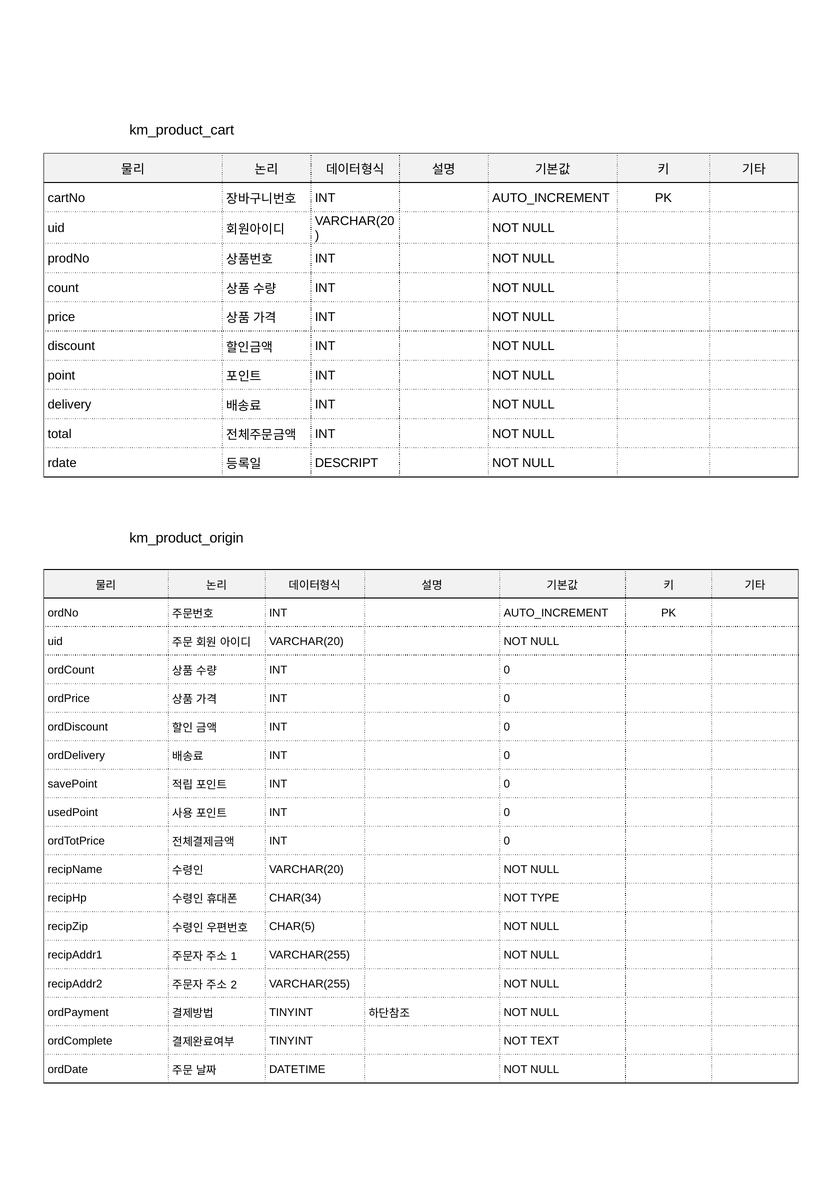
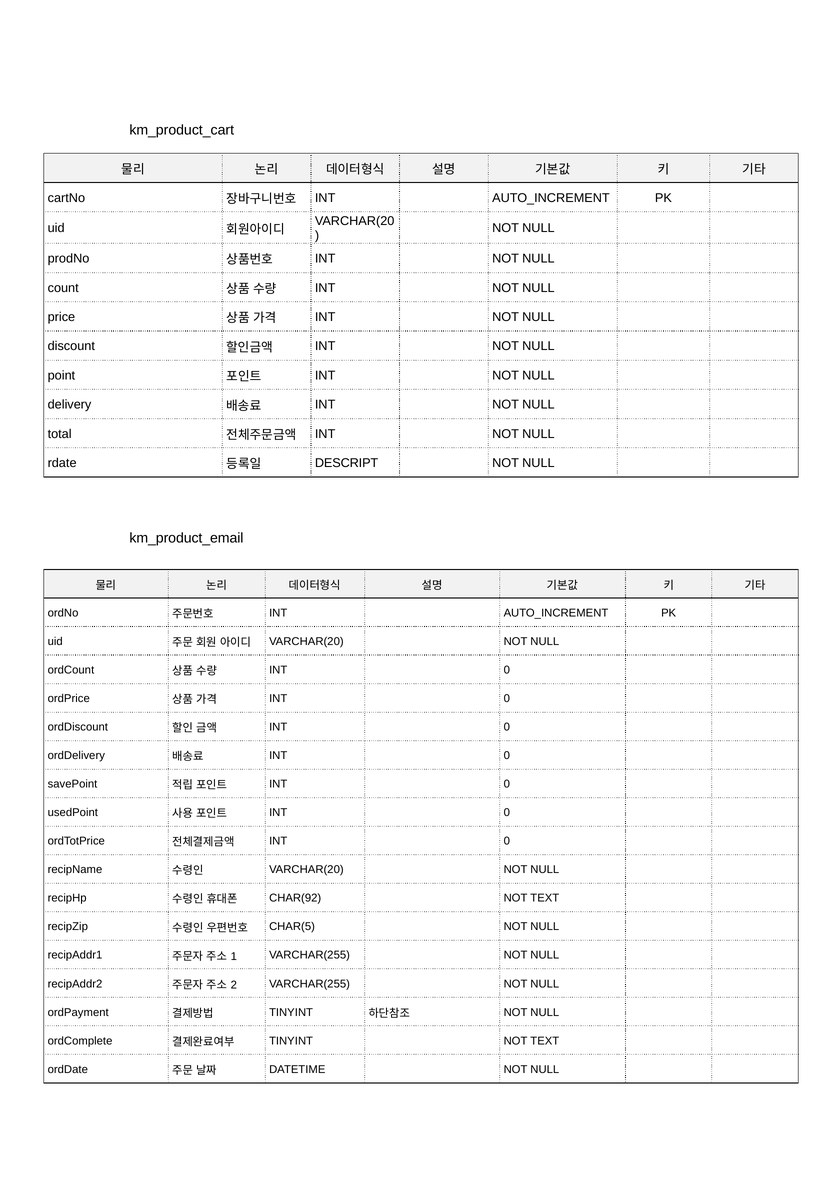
km_product_origin: km_product_origin -> km_product_email
CHAR(34: CHAR(34 -> CHAR(92
TYPE at (545, 897): TYPE -> TEXT
